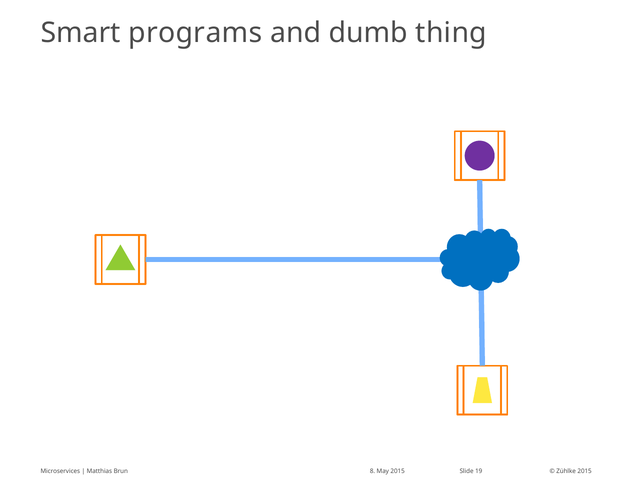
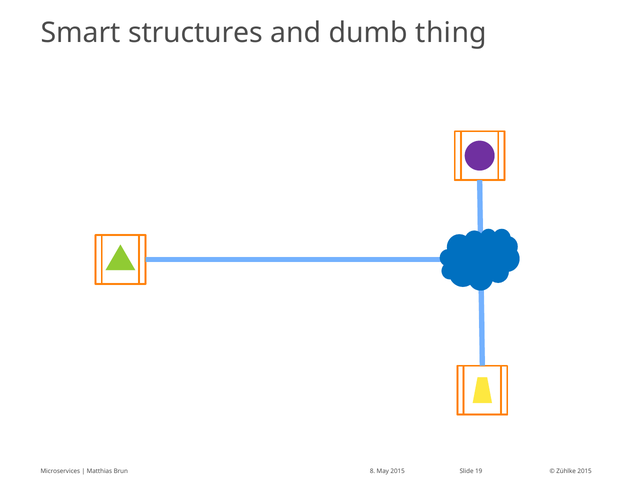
programs: programs -> structures
